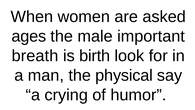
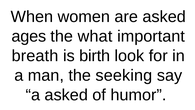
male: male -> what
physical: physical -> seeking
a crying: crying -> asked
